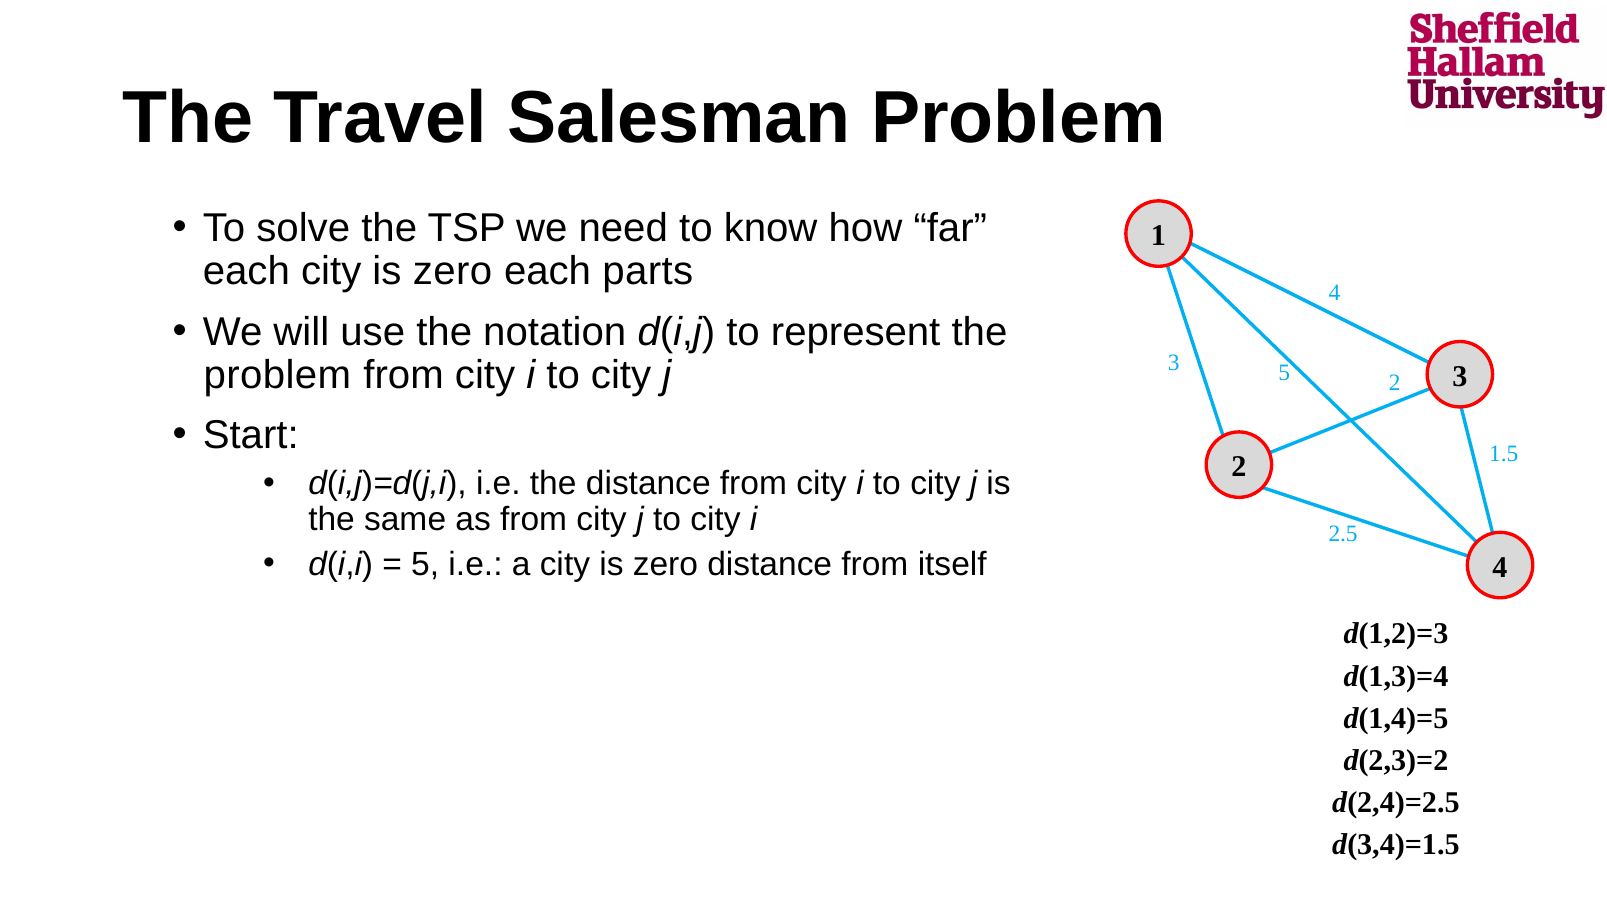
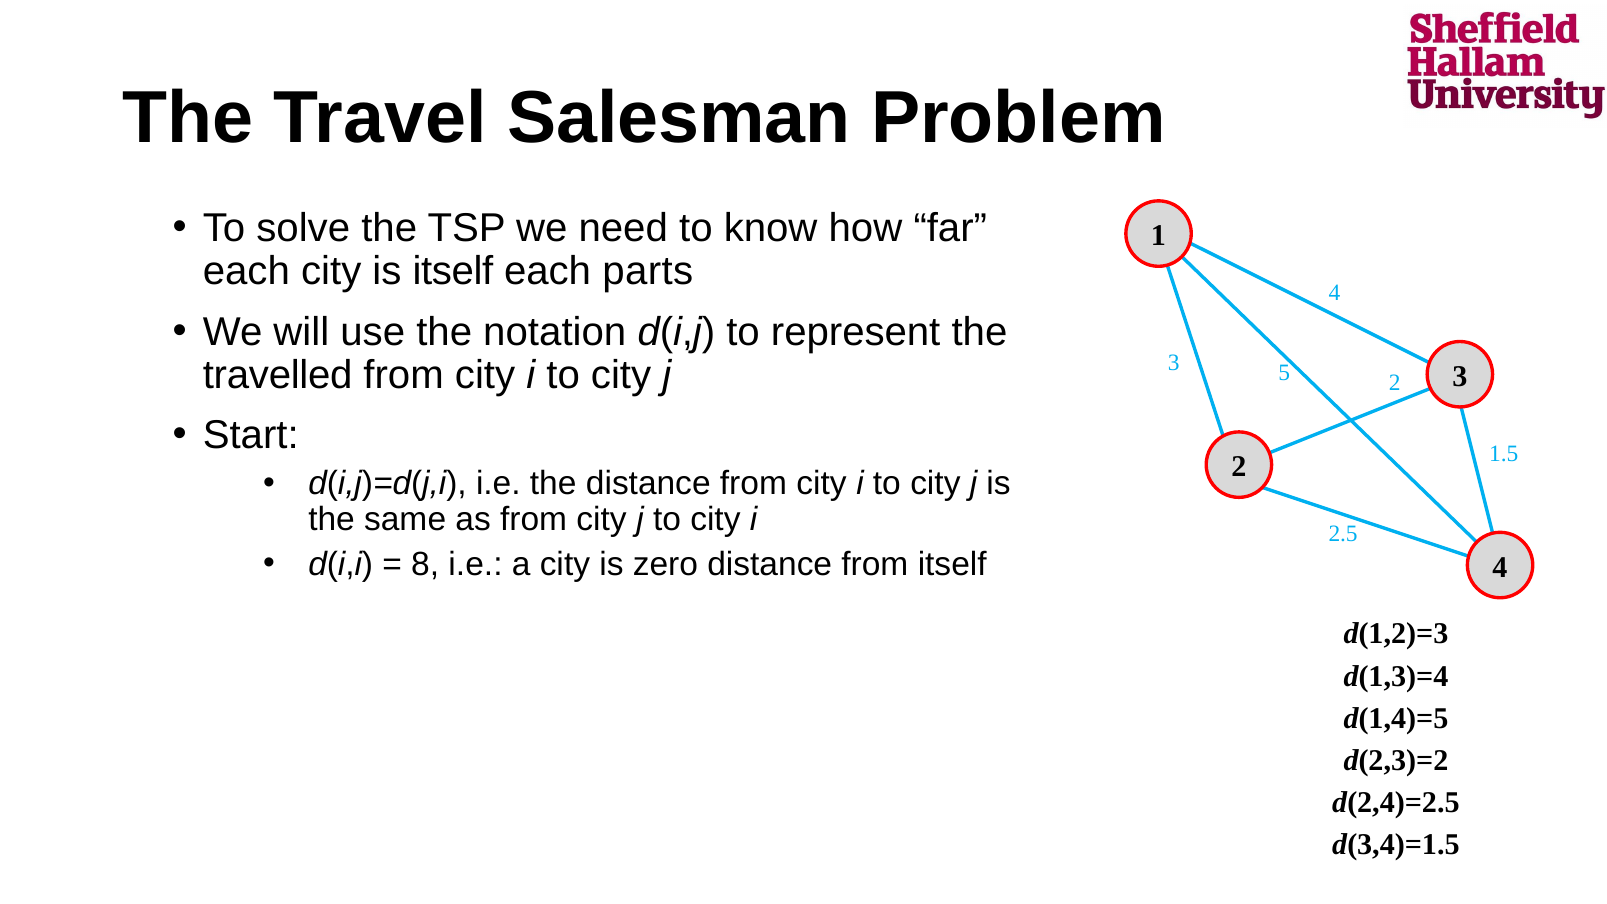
each city is zero: zero -> itself
problem at (277, 375): problem -> travelled
5 at (425, 564): 5 -> 8
